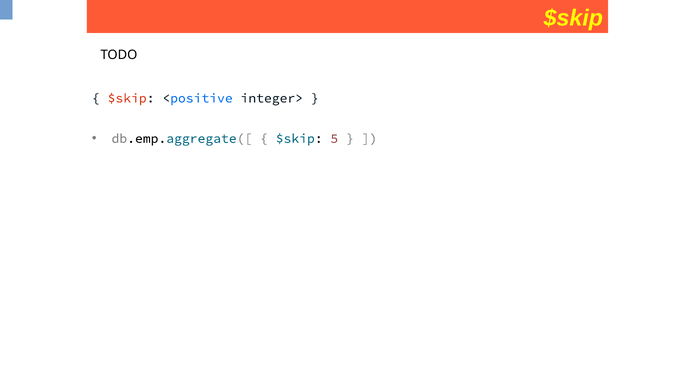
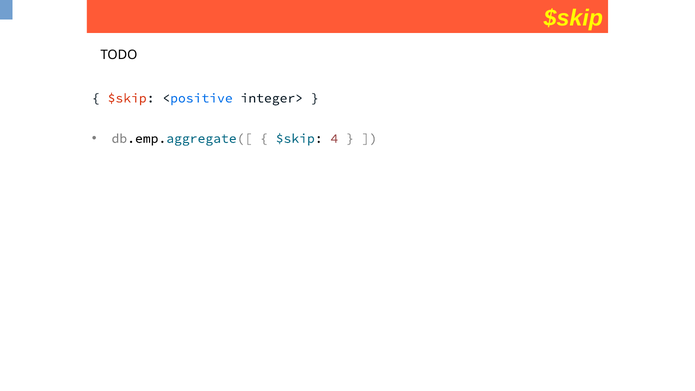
5: 5 -> 4
